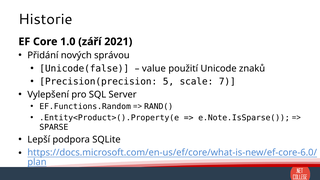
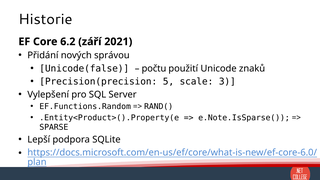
1.0: 1.0 -> 6.2
value: value -> počtu
7: 7 -> 3
